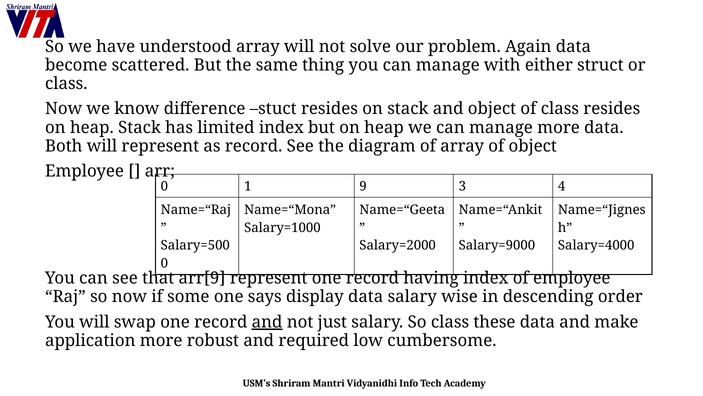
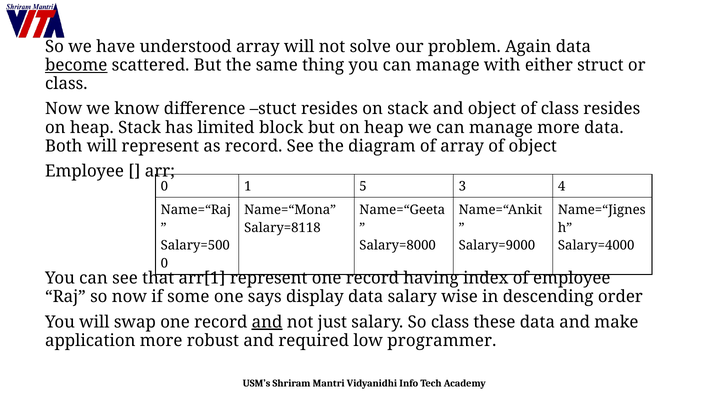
become underline: none -> present
limited index: index -> block
9: 9 -> 5
Salary=1000: Salary=1000 -> Salary=8118
Salary=2000: Salary=2000 -> Salary=8000
arr[9: arr[9 -> arr[1
cumbersome: cumbersome -> programmer
